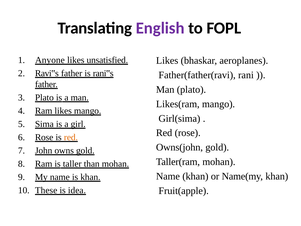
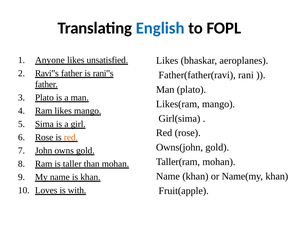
English colour: purple -> blue
These: These -> Loves
idea: idea -> with
